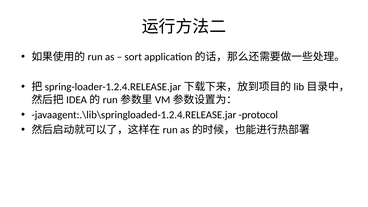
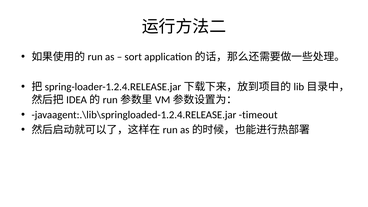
protocol: protocol -> timeout
